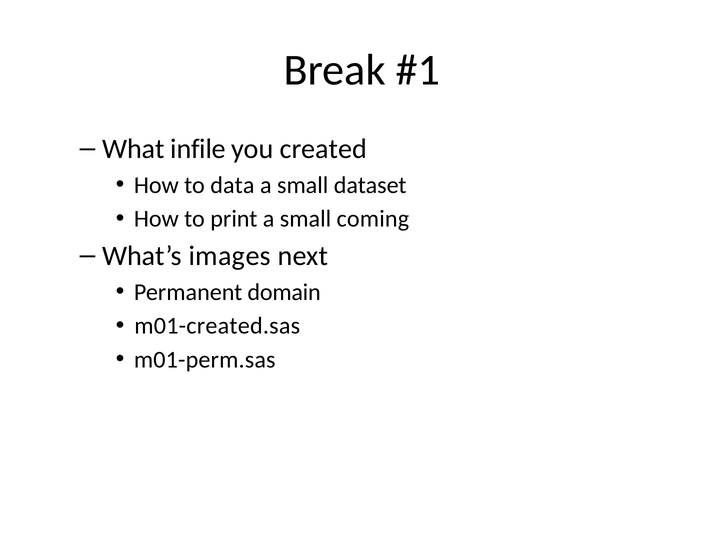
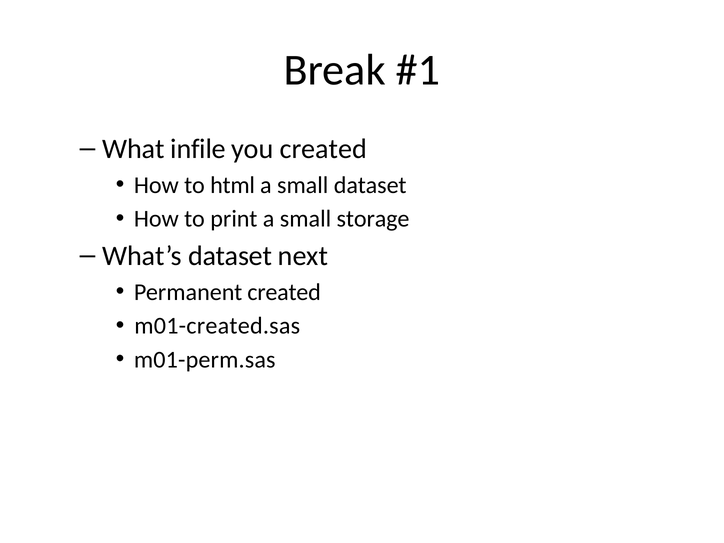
data: data -> html
coming: coming -> storage
What’s images: images -> dataset
Permanent domain: domain -> created
